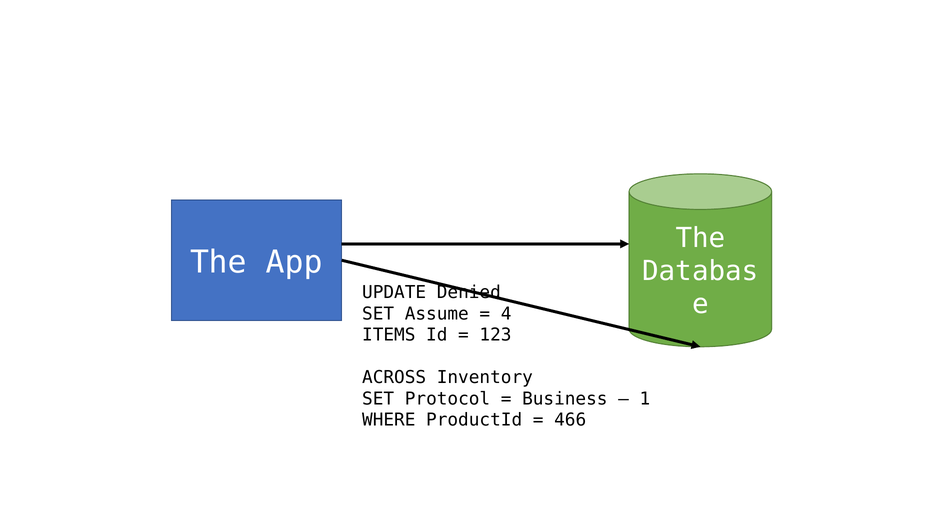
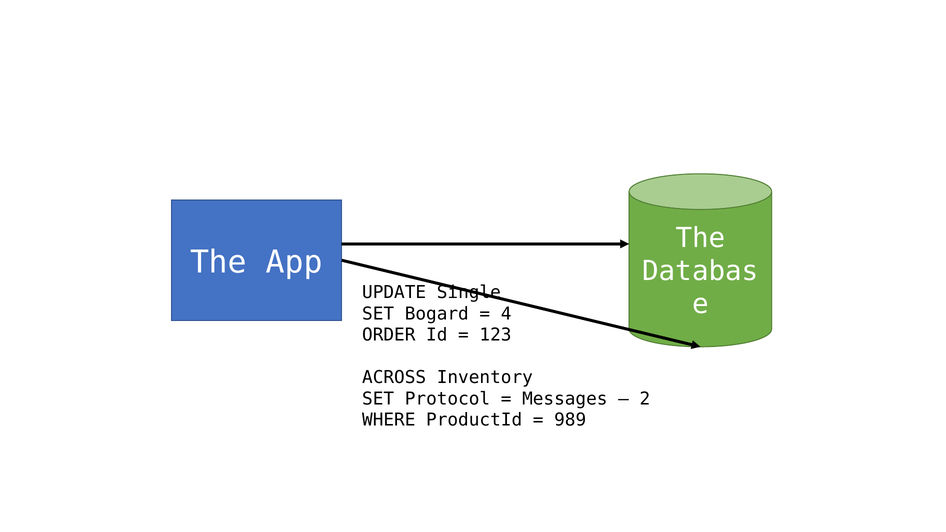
Denied: Denied -> Single
Assume: Assume -> Bogard
ITEMS: ITEMS -> ORDER
Business: Business -> Messages
1: 1 -> 2
466: 466 -> 989
